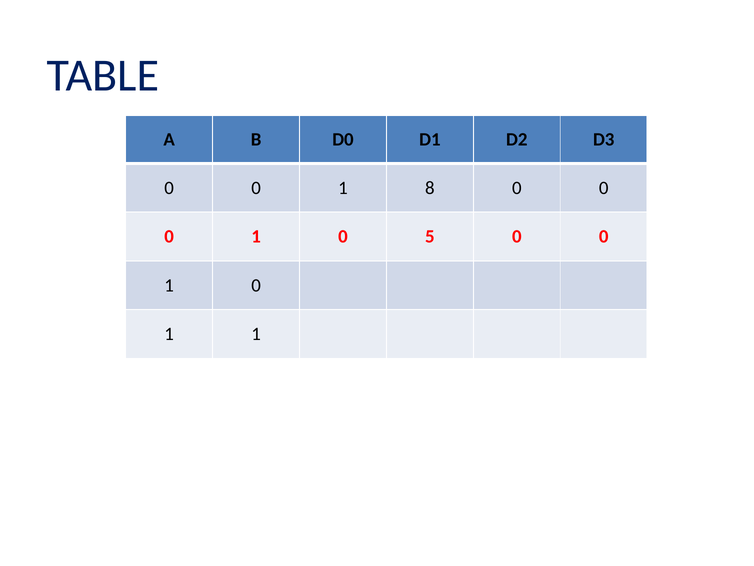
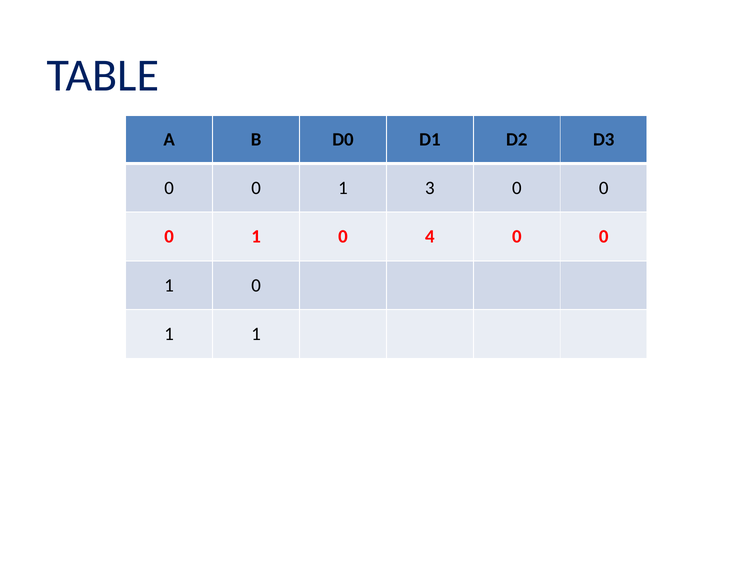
8: 8 -> 3
5: 5 -> 4
